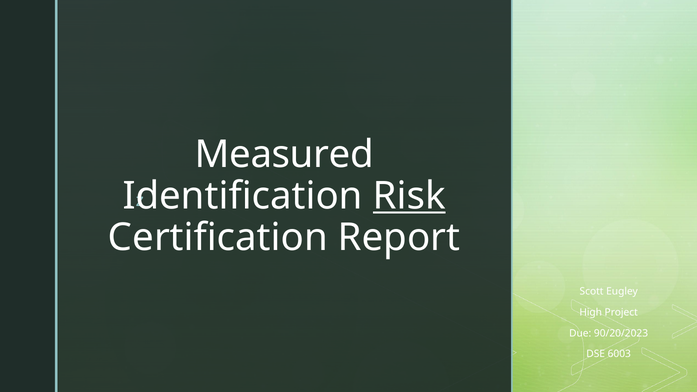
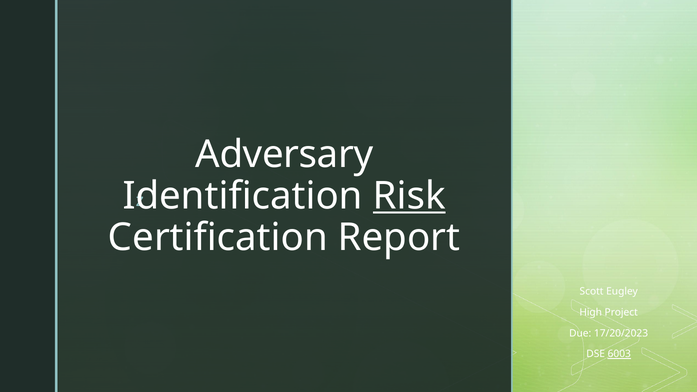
Measured: Measured -> Adversary
90/20/2023: 90/20/2023 -> 17/20/2023
6003 underline: none -> present
